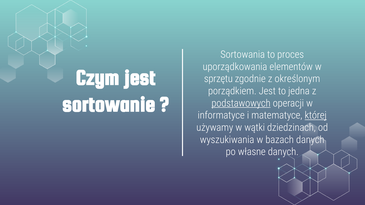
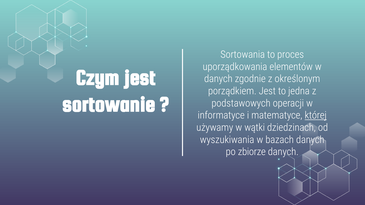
sprzętu at (218, 79): sprzętu -> danych
podstawowych underline: present -> none
własne: własne -> zbiorze
